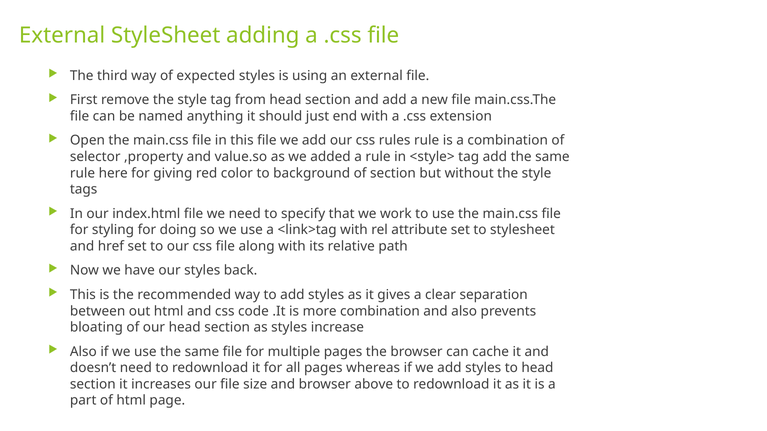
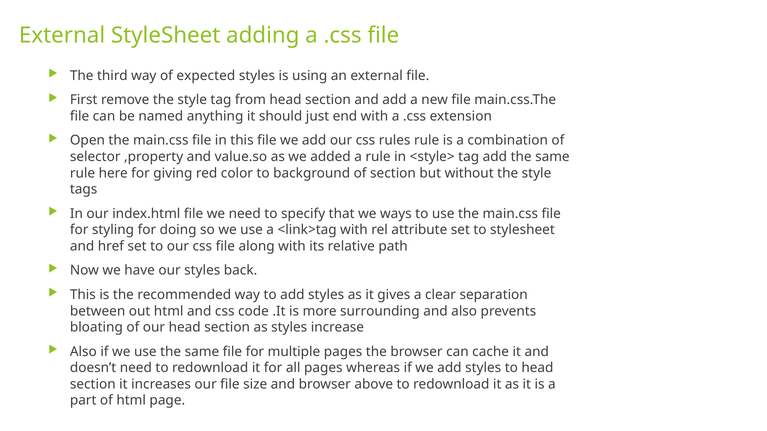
work: work -> ways
more combination: combination -> surrounding
